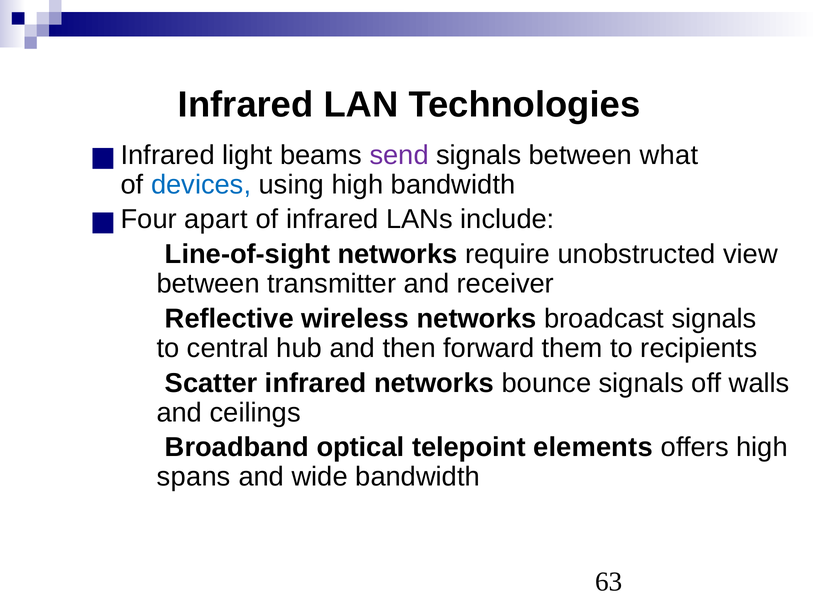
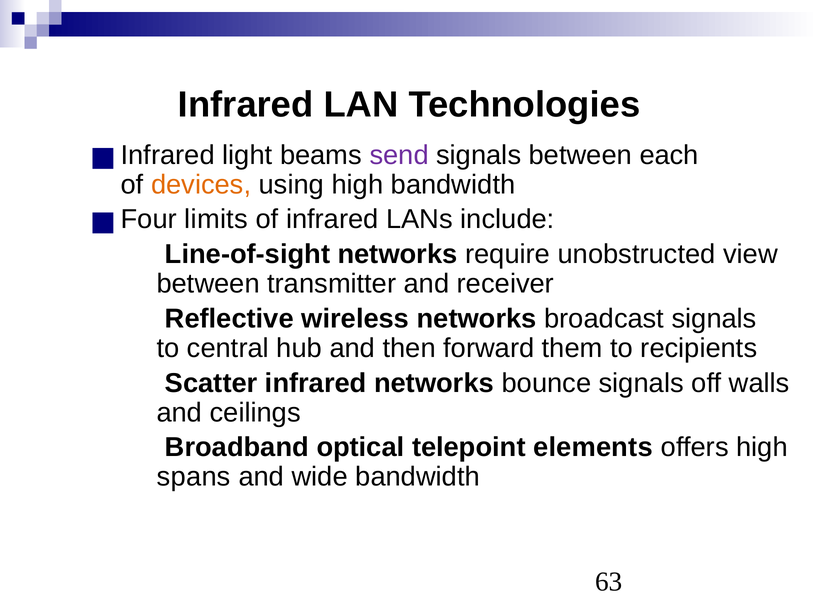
what: what -> each
devices colour: blue -> orange
apart: apart -> limits
